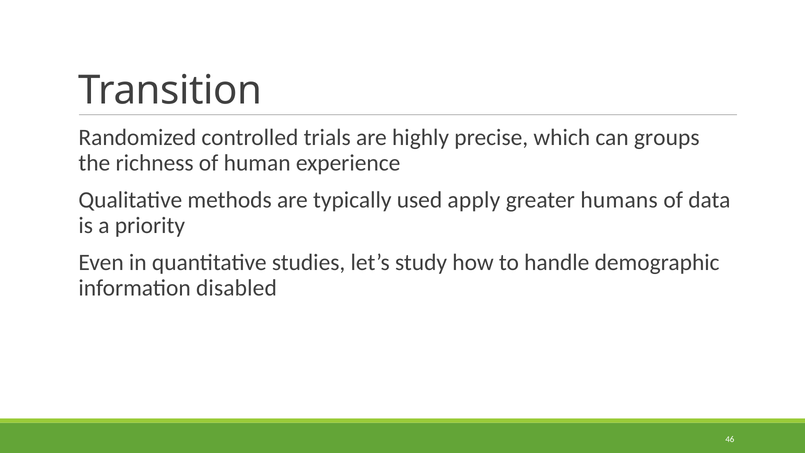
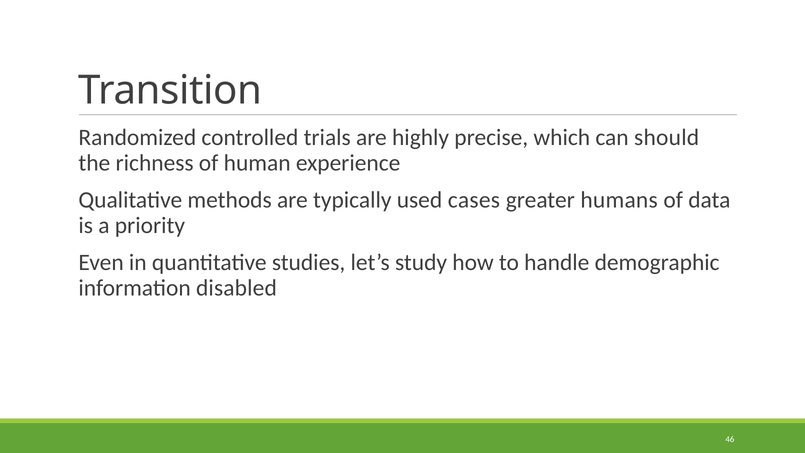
groups: groups -> should
apply: apply -> cases
